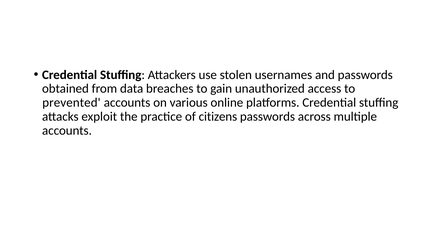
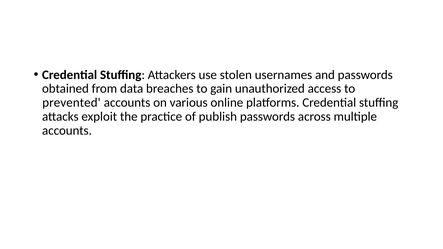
citizens: citizens -> publish
